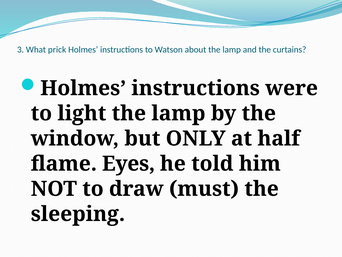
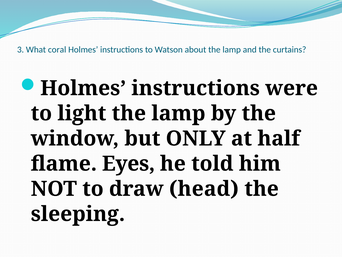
prick: prick -> coral
must: must -> head
